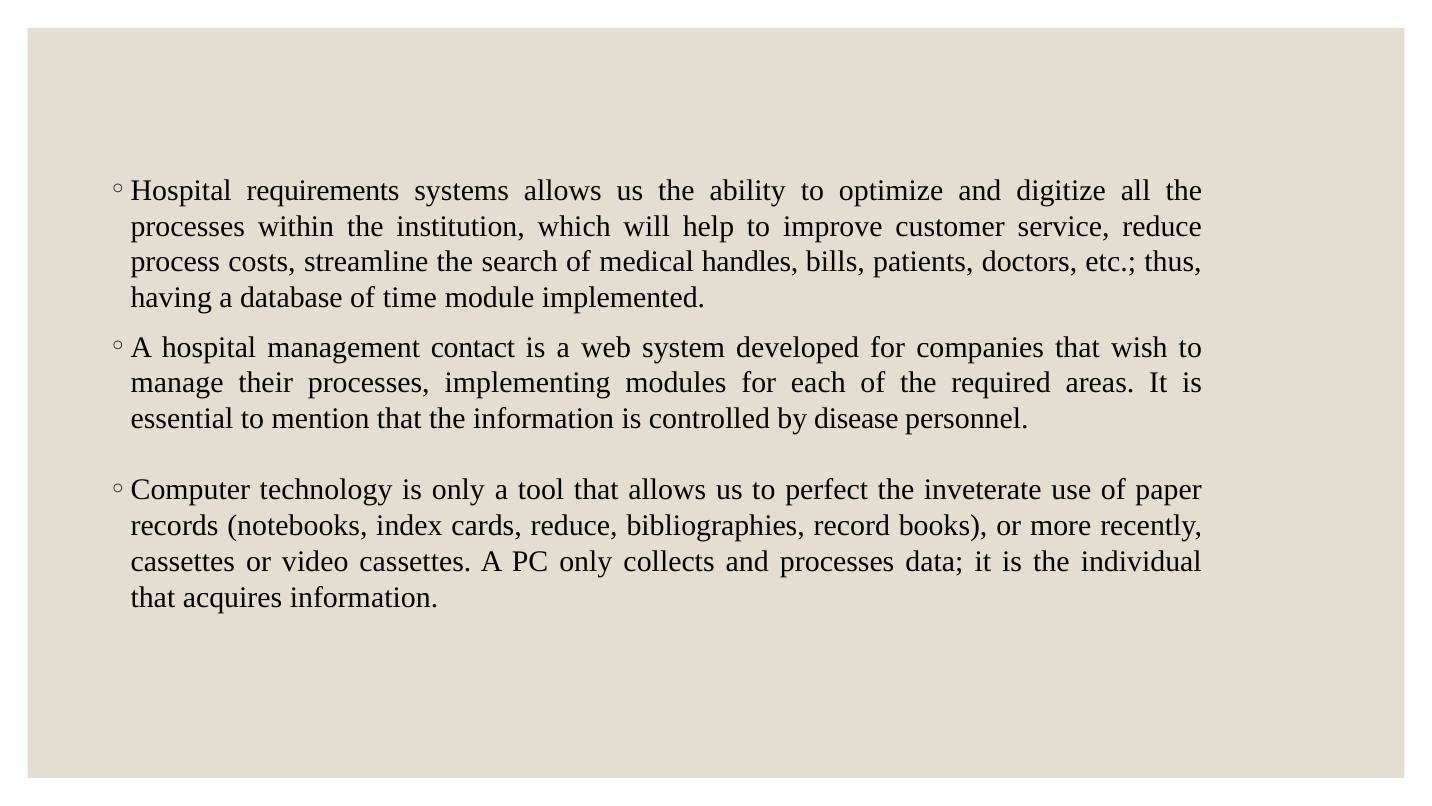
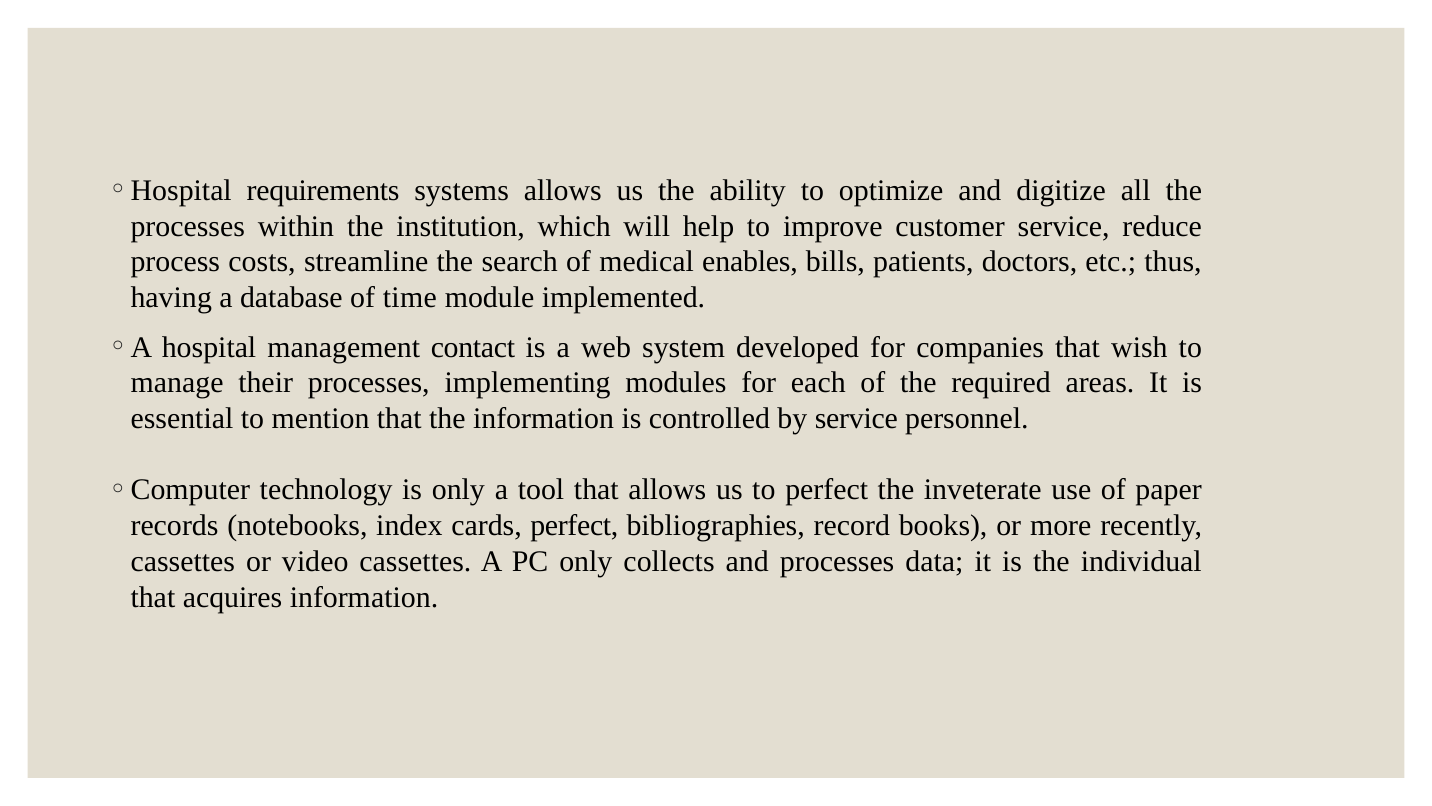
handles: handles -> enables
by disease: disease -> service
cards reduce: reduce -> perfect
